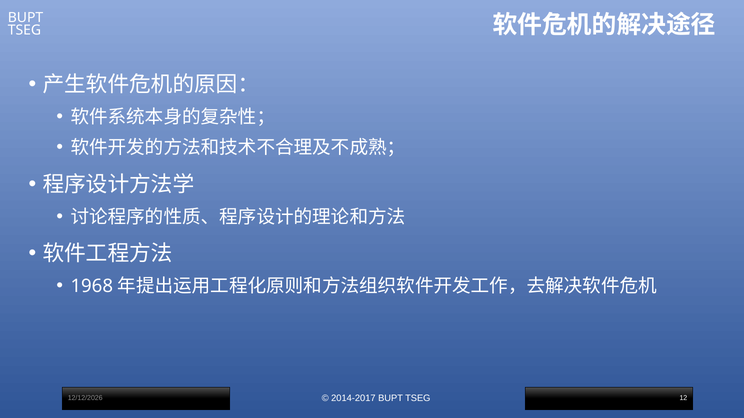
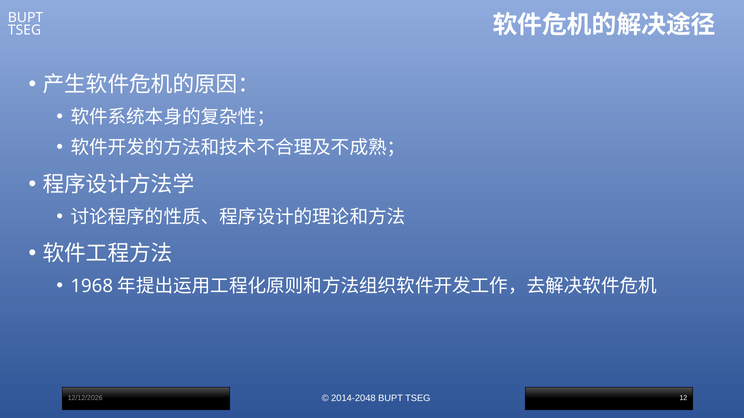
2014-2017: 2014-2017 -> 2014-2048
